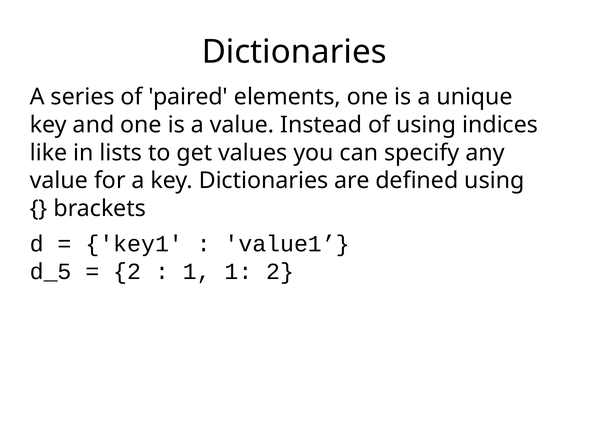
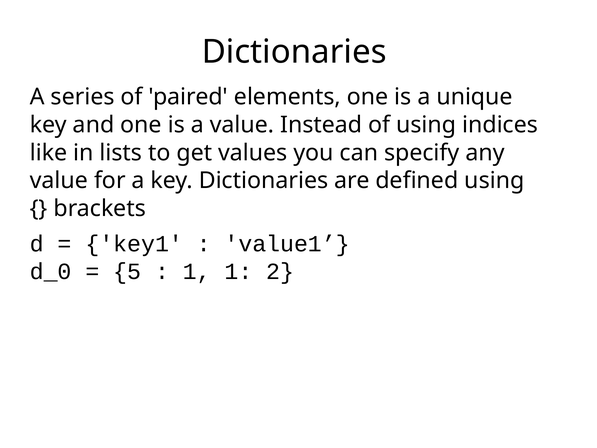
d_5: d_5 -> d_0
2 at (127, 271): 2 -> 5
